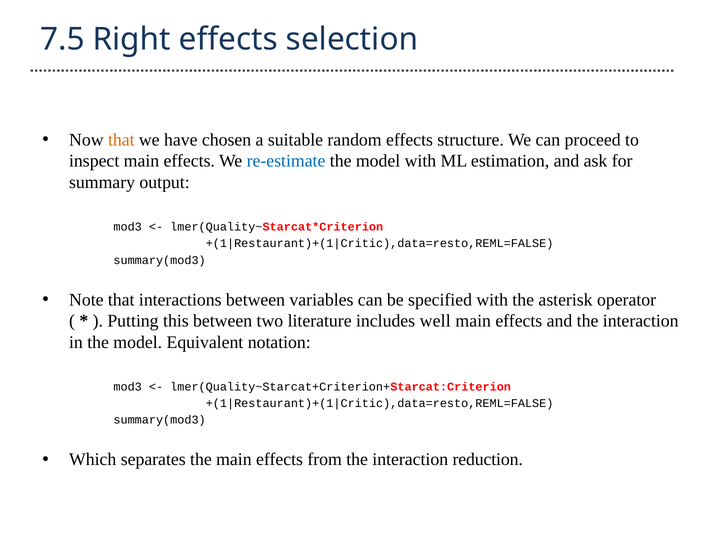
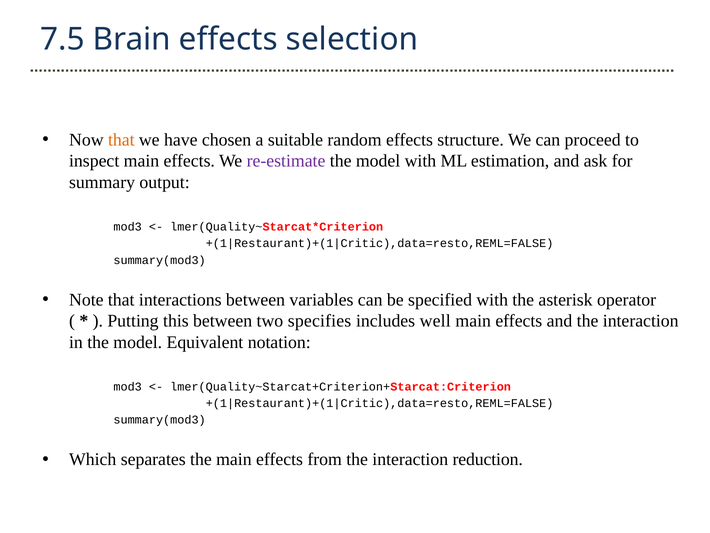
Right: Right -> Brain
re-estimate colour: blue -> purple
literature: literature -> specifies
